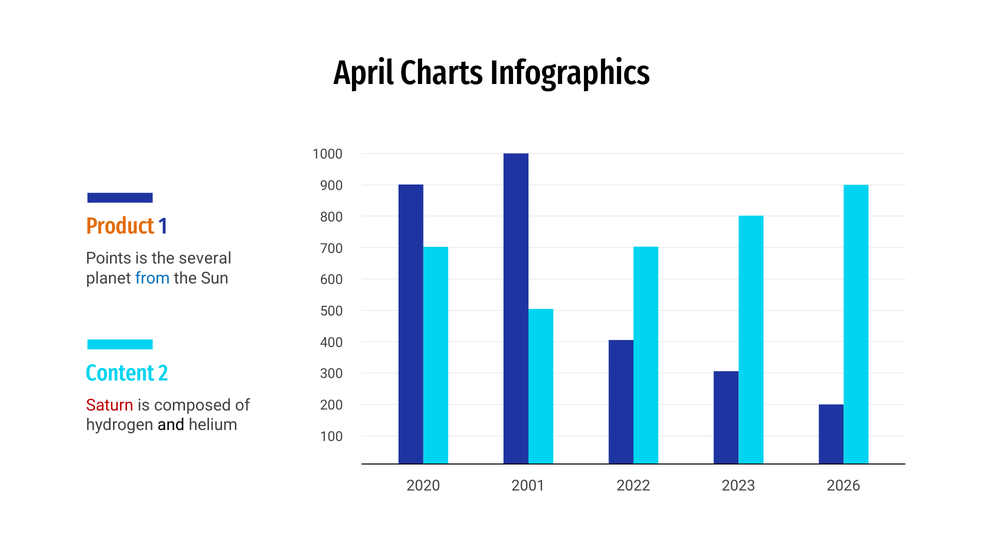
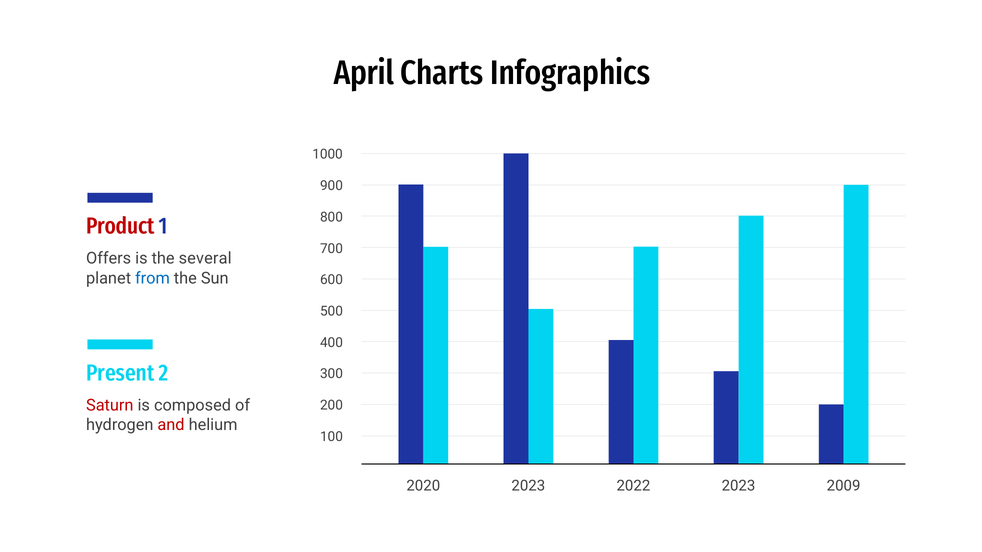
Product colour: orange -> red
Points: Points -> Offers
Content: Content -> Present
and colour: black -> red
2020 2001: 2001 -> 2023
2026: 2026 -> 2009
